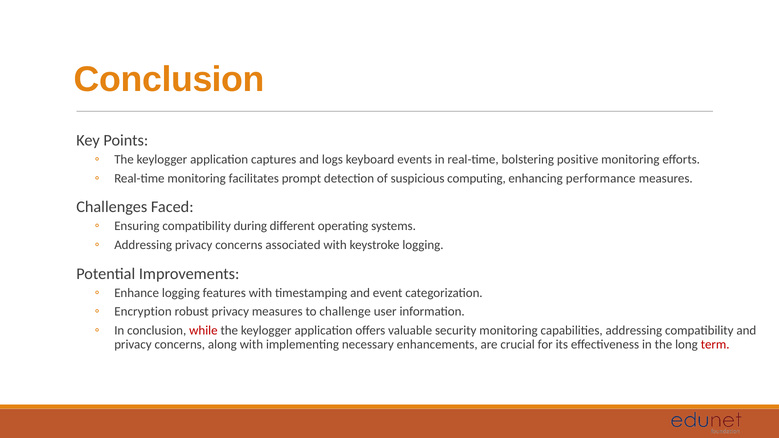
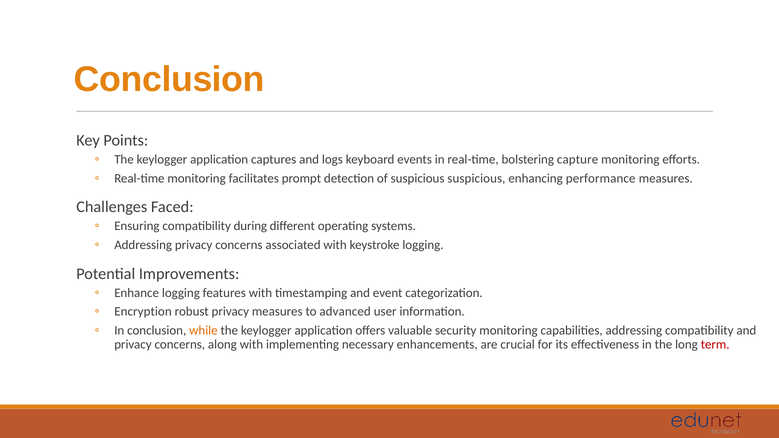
positive: positive -> capture
suspicious computing: computing -> suspicious
challenge: challenge -> advanced
while colour: red -> orange
